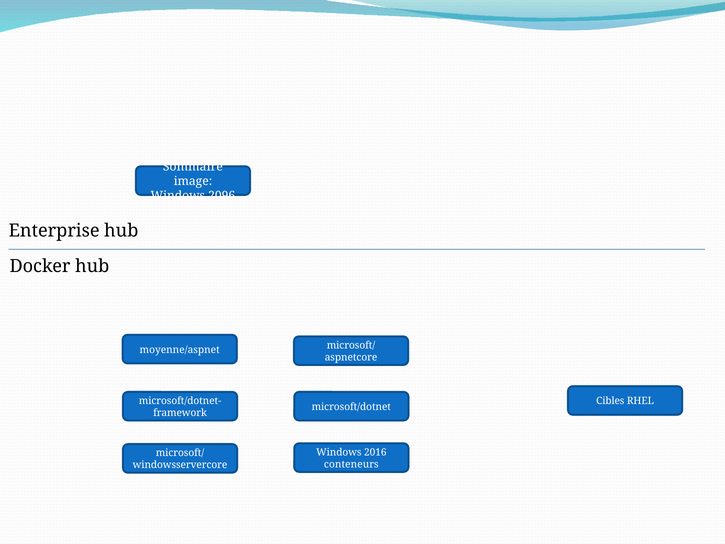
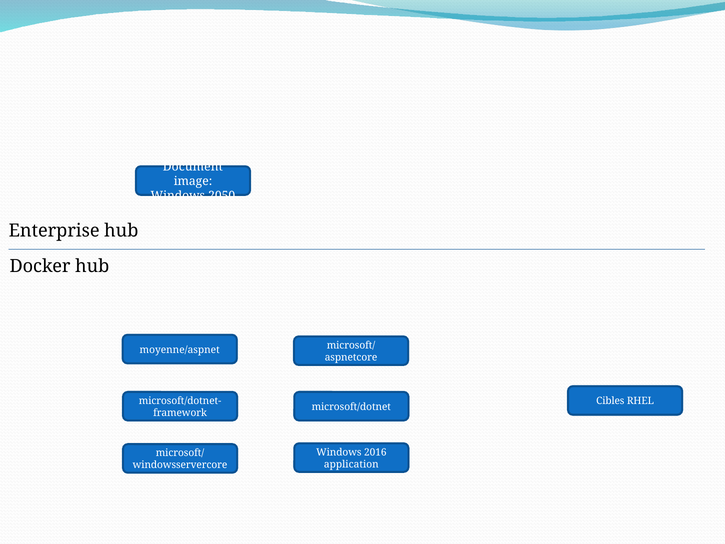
Sommaire: Sommaire -> Document
2096: 2096 -> 2050
conteneurs: conteneurs -> application
